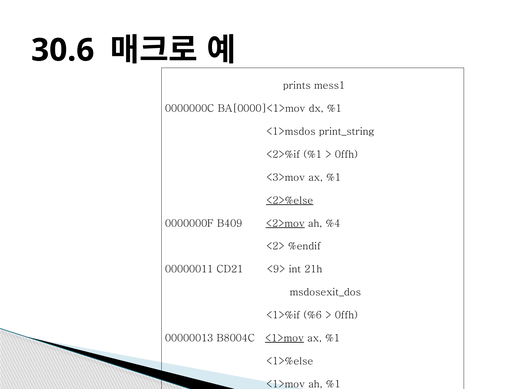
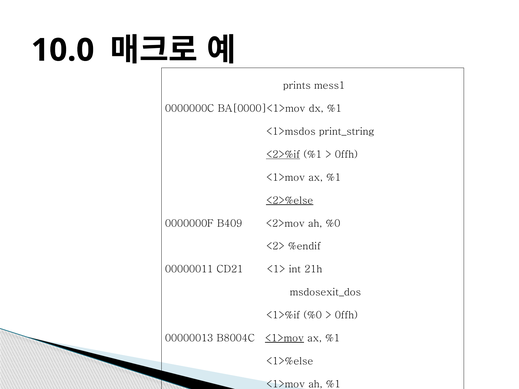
30.6: 30.6 -> 10.0
<2>%if underline: none -> present
<3>mov at (286, 178): <3>mov -> <1>mov
<2>mov underline: present -> none
ah %4: %4 -> %0
<9>: <9> -> <1>
<1>%if %6: %6 -> %0
